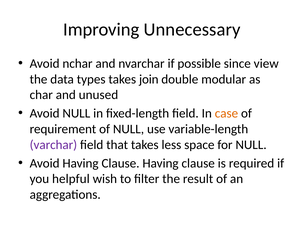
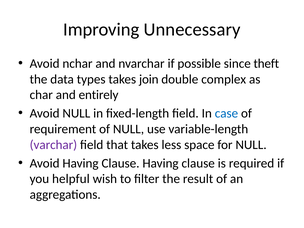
view: view -> theft
modular: modular -> complex
unused: unused -> entirely
case colour: orange -> blue
